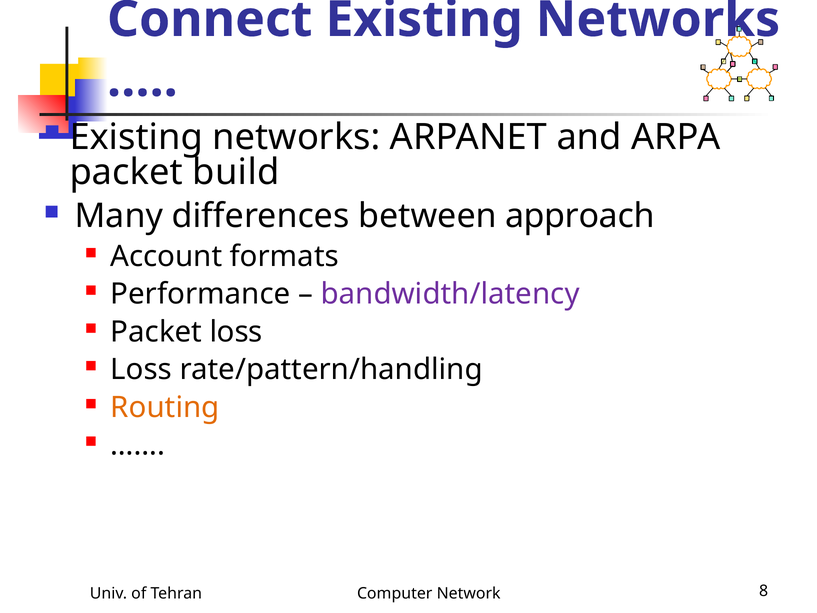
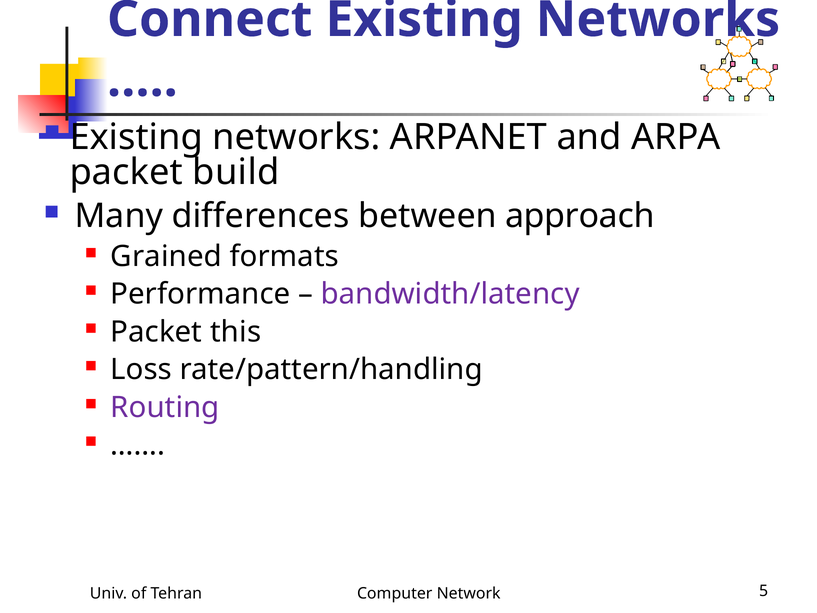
Account: Account -> Grained
Packet loss: loss -> this
Routing colour: orange -> purple
8: 8 -> 5
